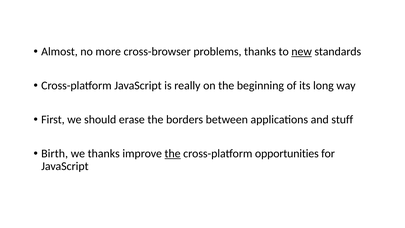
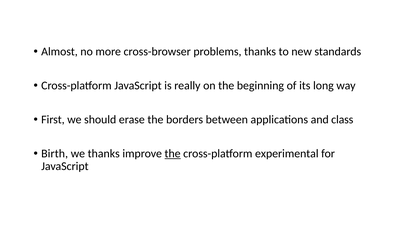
new underline: present -> none
stuff: stuff -> class
opportunities: opportunities -> experimental
